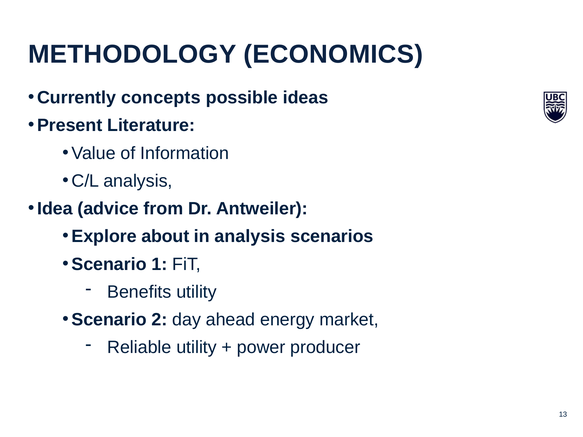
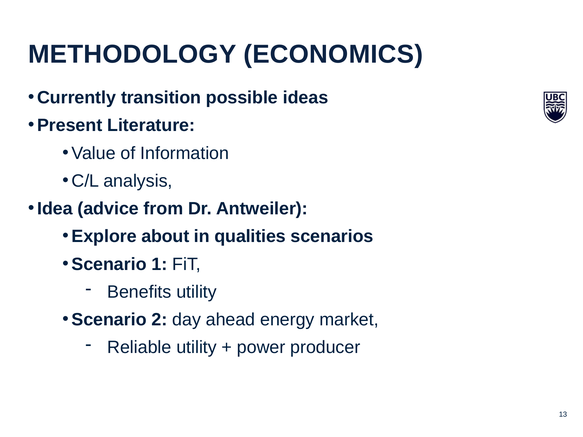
concepts: concepts -> transition
in analysis: analysis -> qualities
